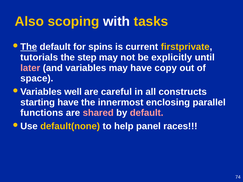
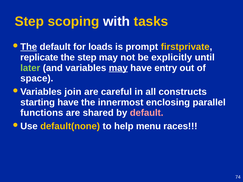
Also at (29, 22): Also -> Step
spins: spins -> loads
current: current -> prompt
tutorials: tutorials -> replicate
later colour: pink -> light green
may at (118, 68) underline: none -> present
copy: copy -> entry
well: well -> join
shared colour: pink -> white
panel: panel -> menu
